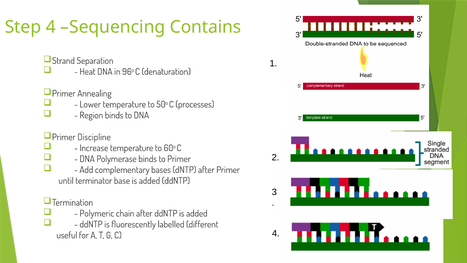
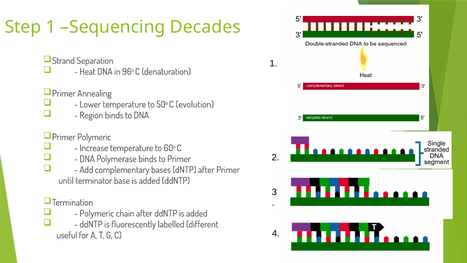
Step 4: 4 -> 1
Contains: Contains -> Decades
processes: processes -> evolution
Discipline at (94, 137): Discipline -> Polymeric
